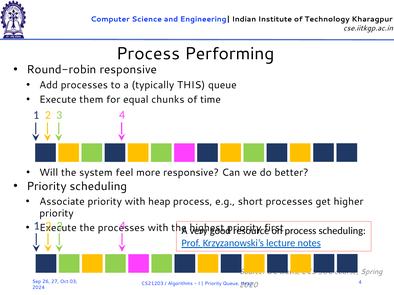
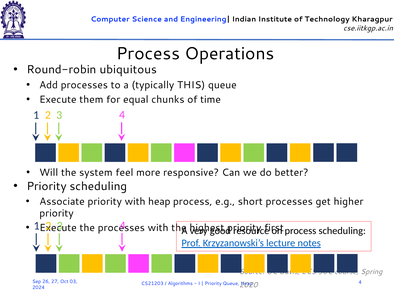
Performing: Performing -> Operations
Round-robin responsive: responsive -> ubiquitous
